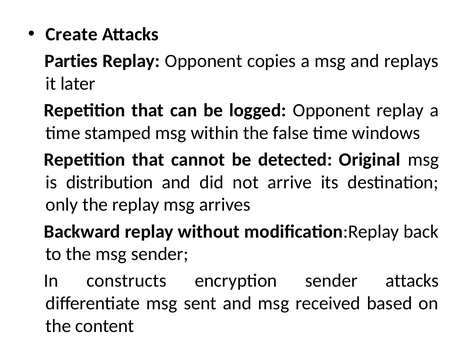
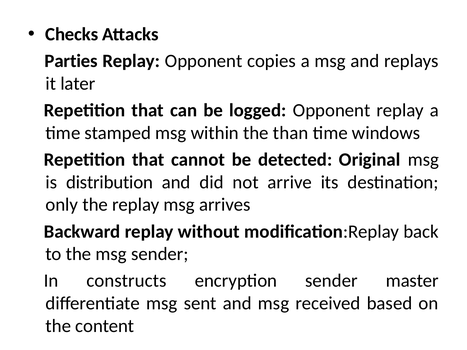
Create: Create -> Checks
false: false -> than
sender attacks: attacks -> master
